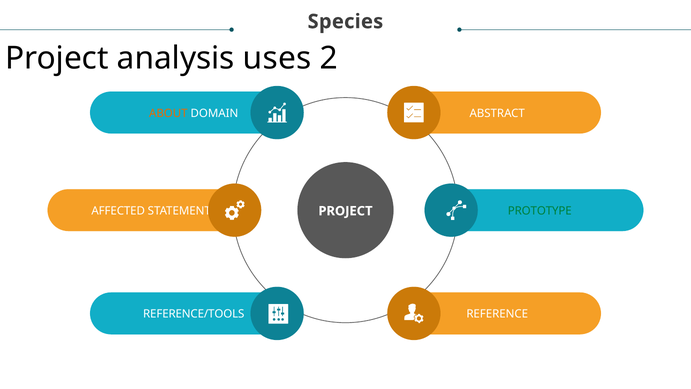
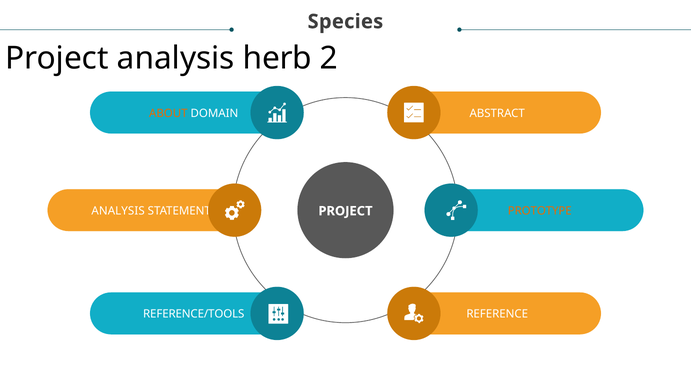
uses: uses -> herb
AFFECTED at (118, 211): AFFECTED -> ANALYSIS
PROTOTYPE colour: green -> orange
